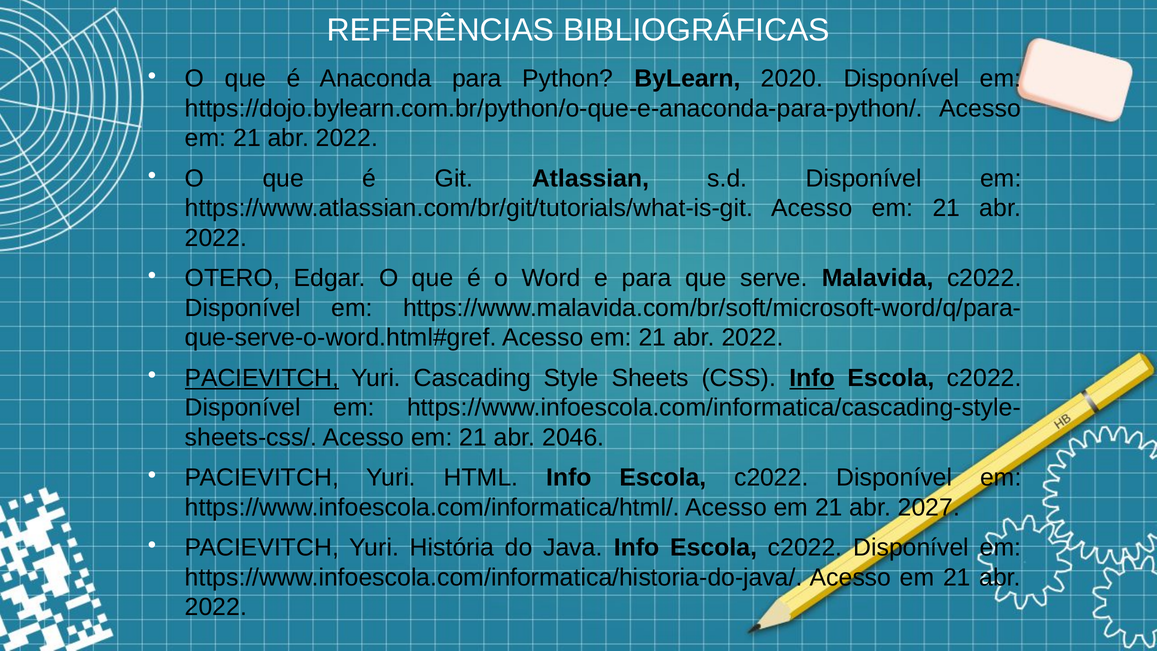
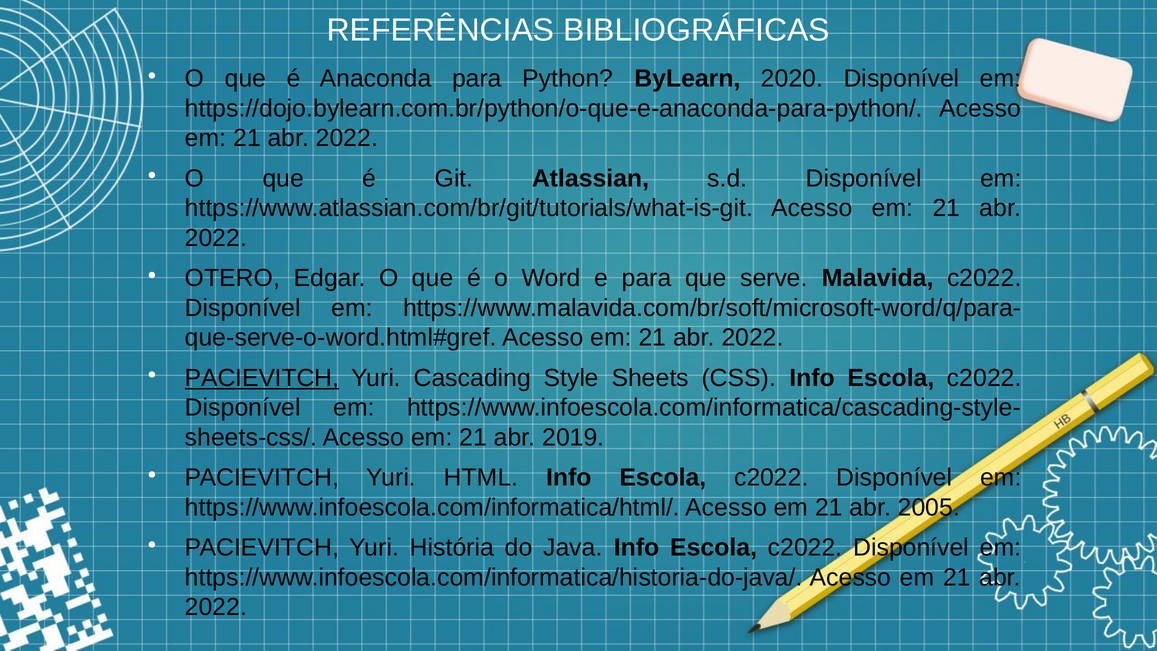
Info at (812, 378) underline: present -> none
2046: 2046 -> 2019
2027: 2027 -> 2005
